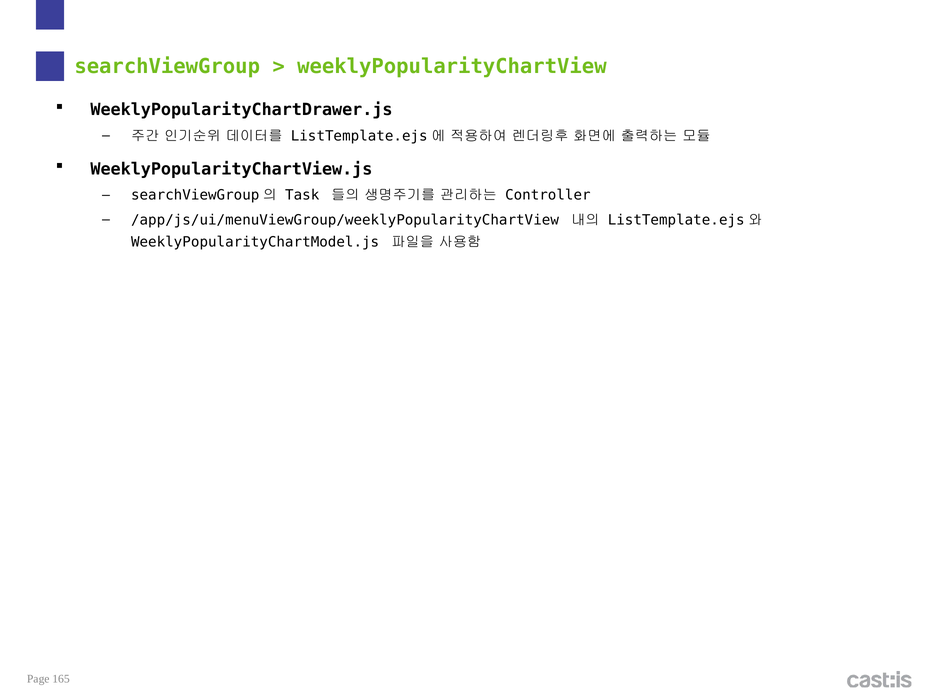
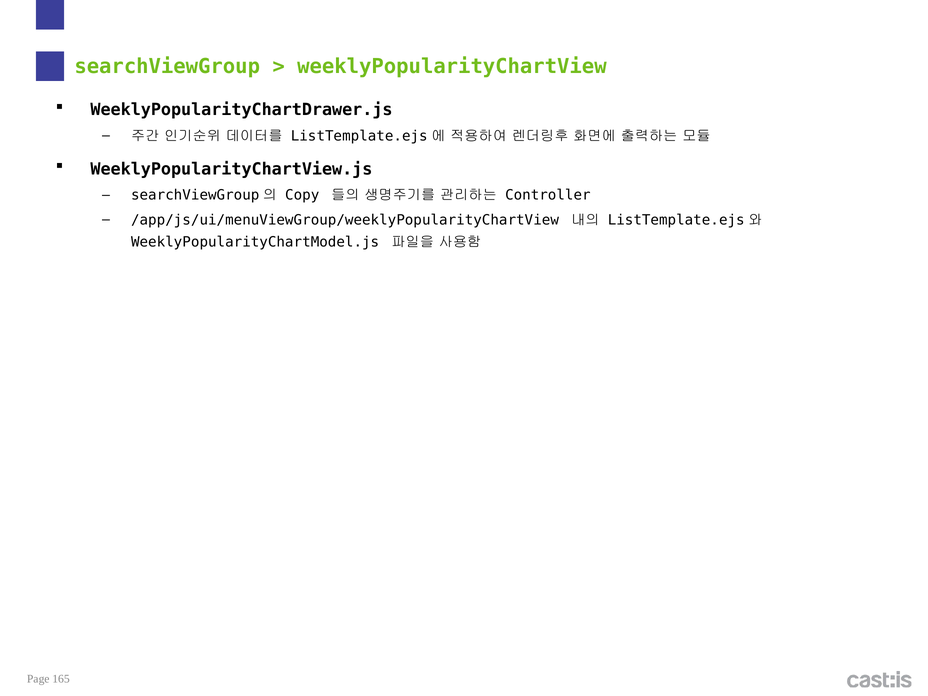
Task: Task -> Copy
